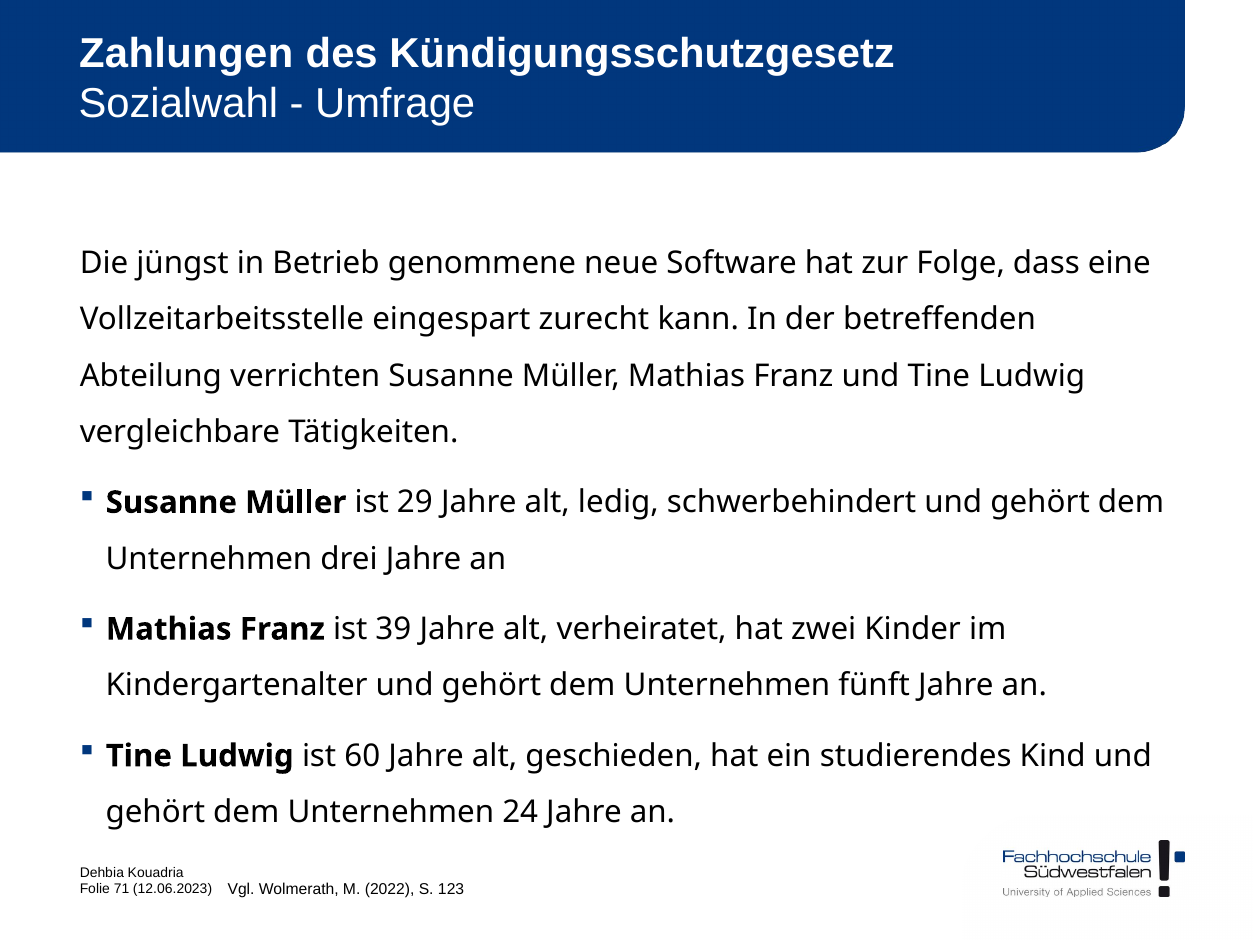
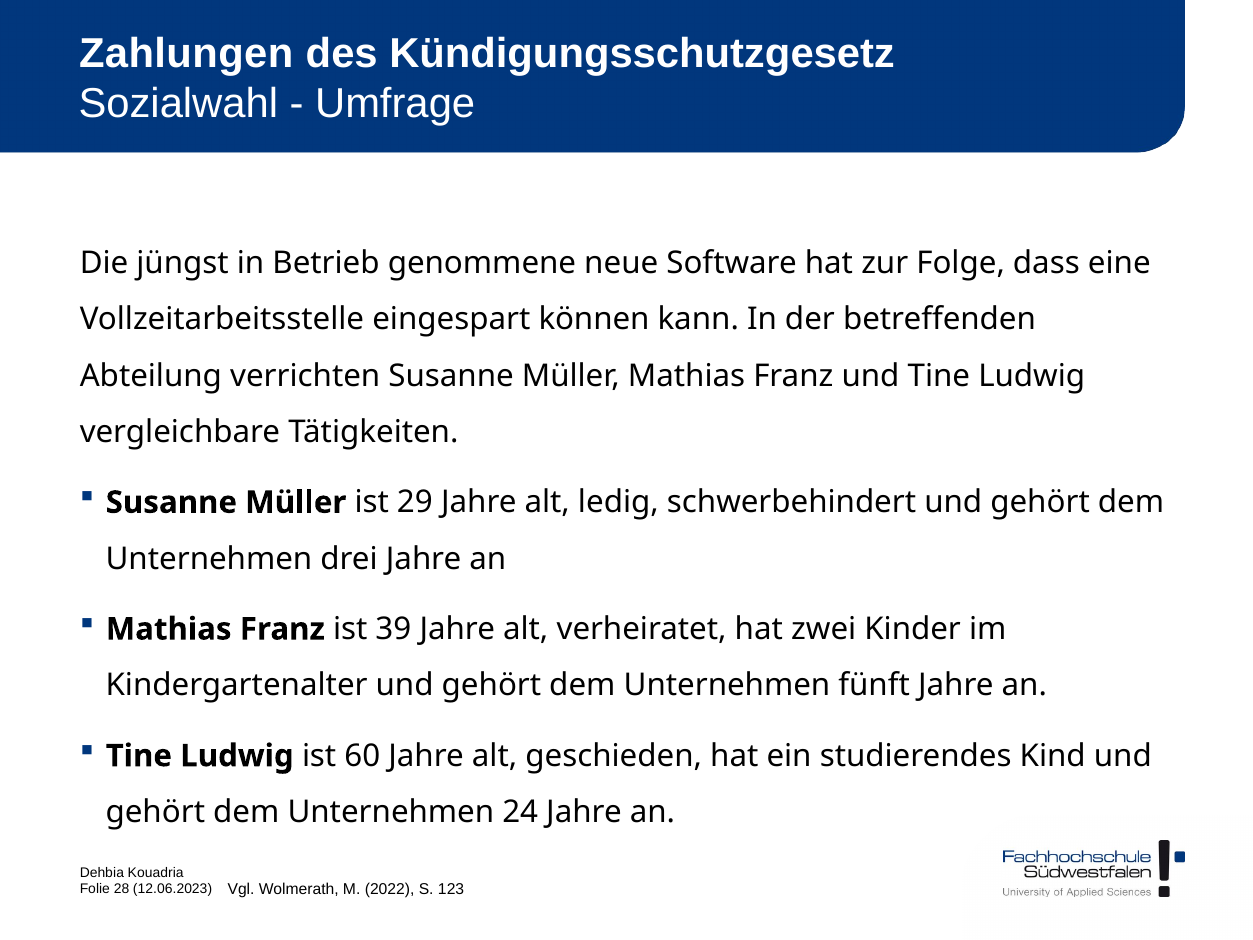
zurecht: zurecht -> können
71: 71 -> 28
